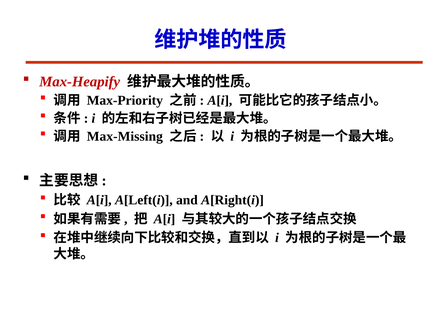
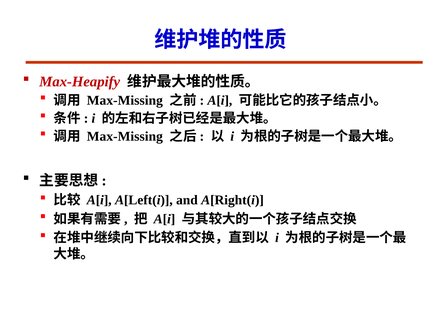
Max-Priority at (125, 101): Max-Priority -> Max-Missing
